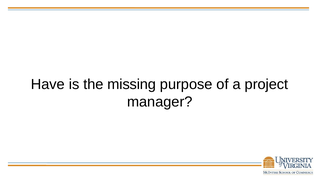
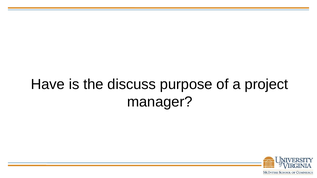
missing: missing -> discuss
